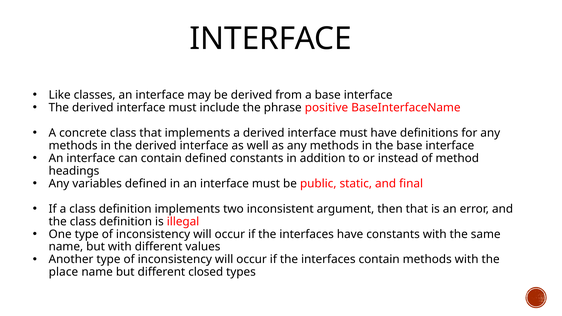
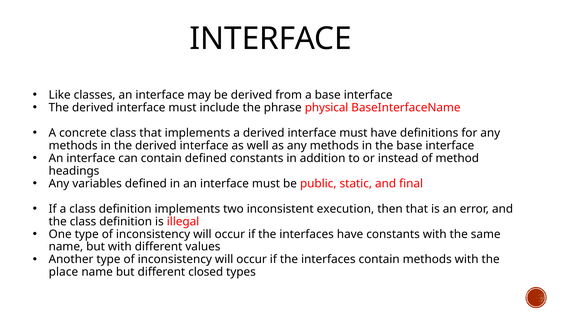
positive: positive -> physical
argument: argument -> execution
